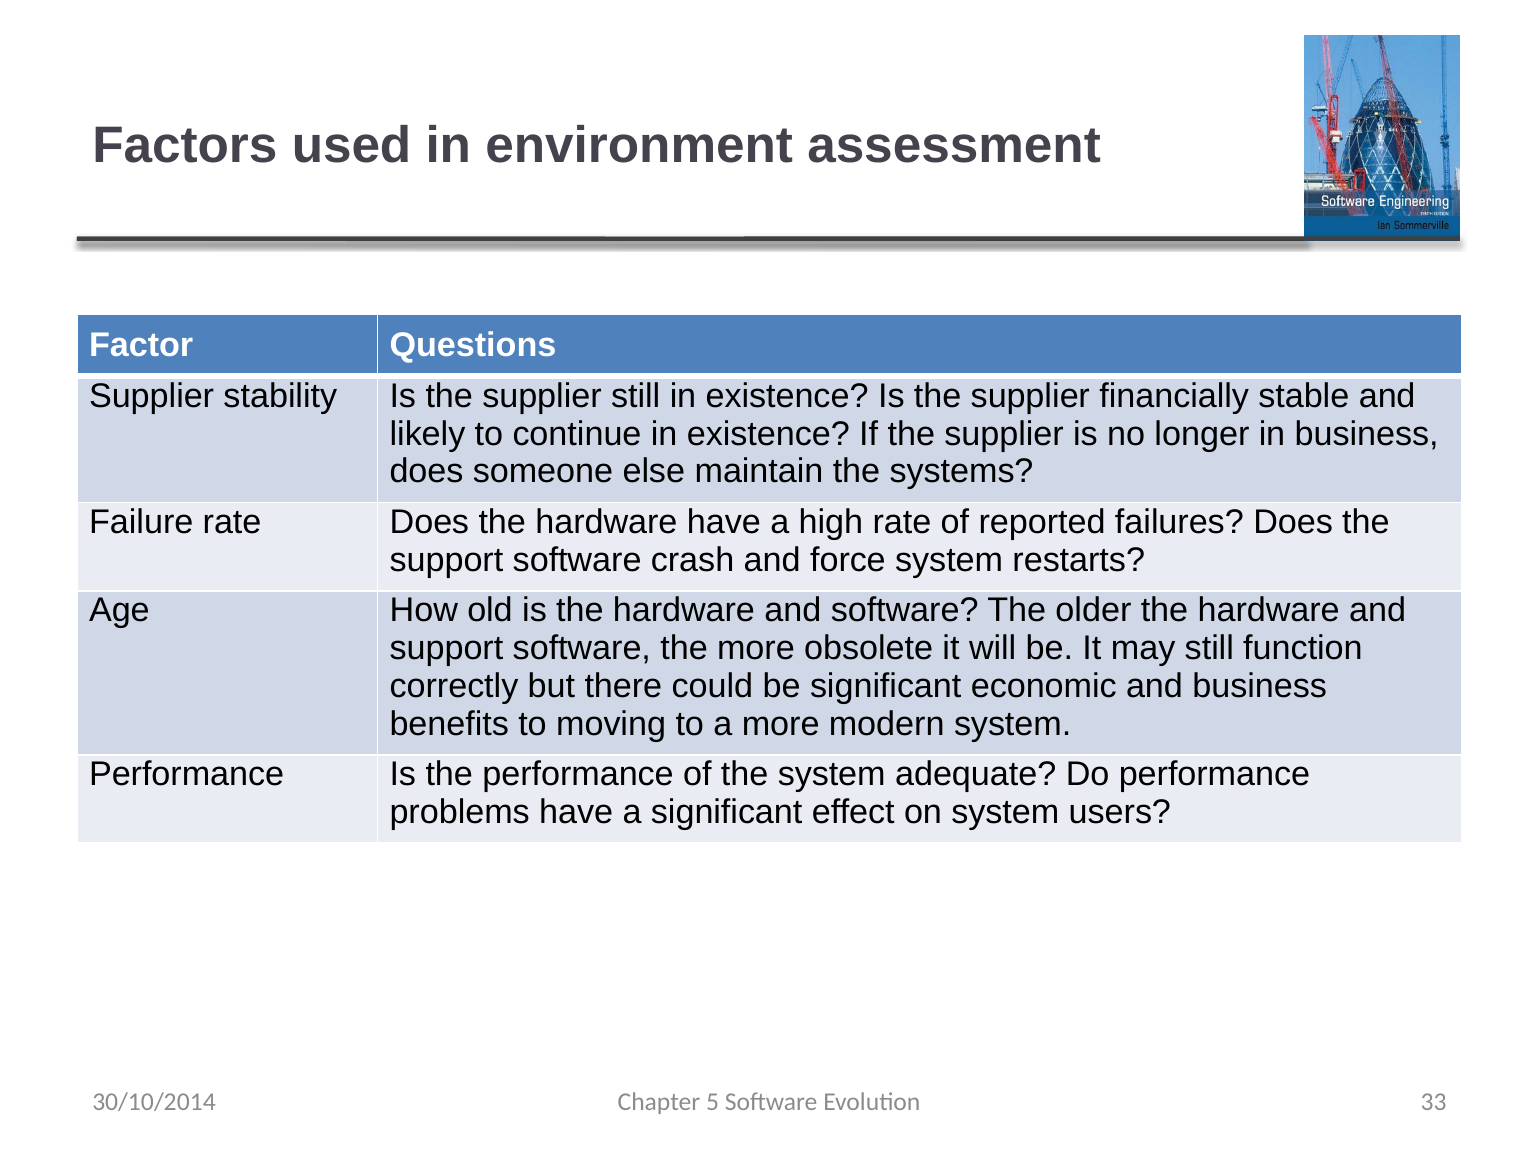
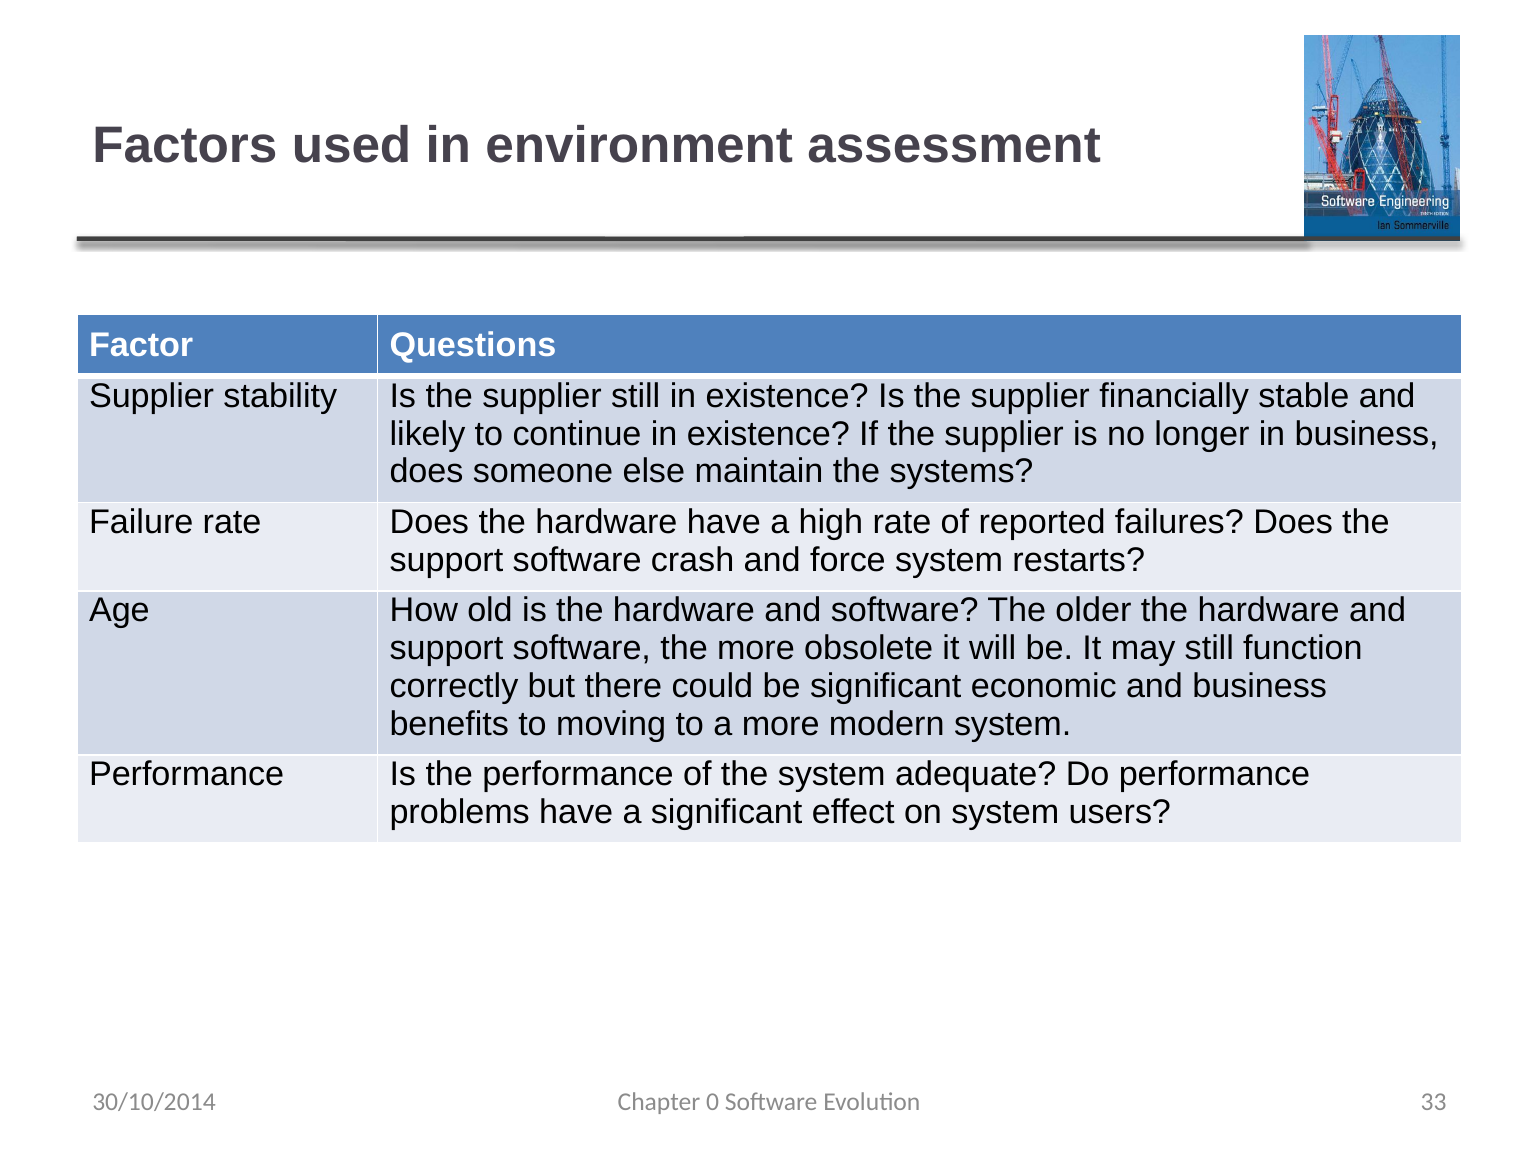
5: 5 -> 0
